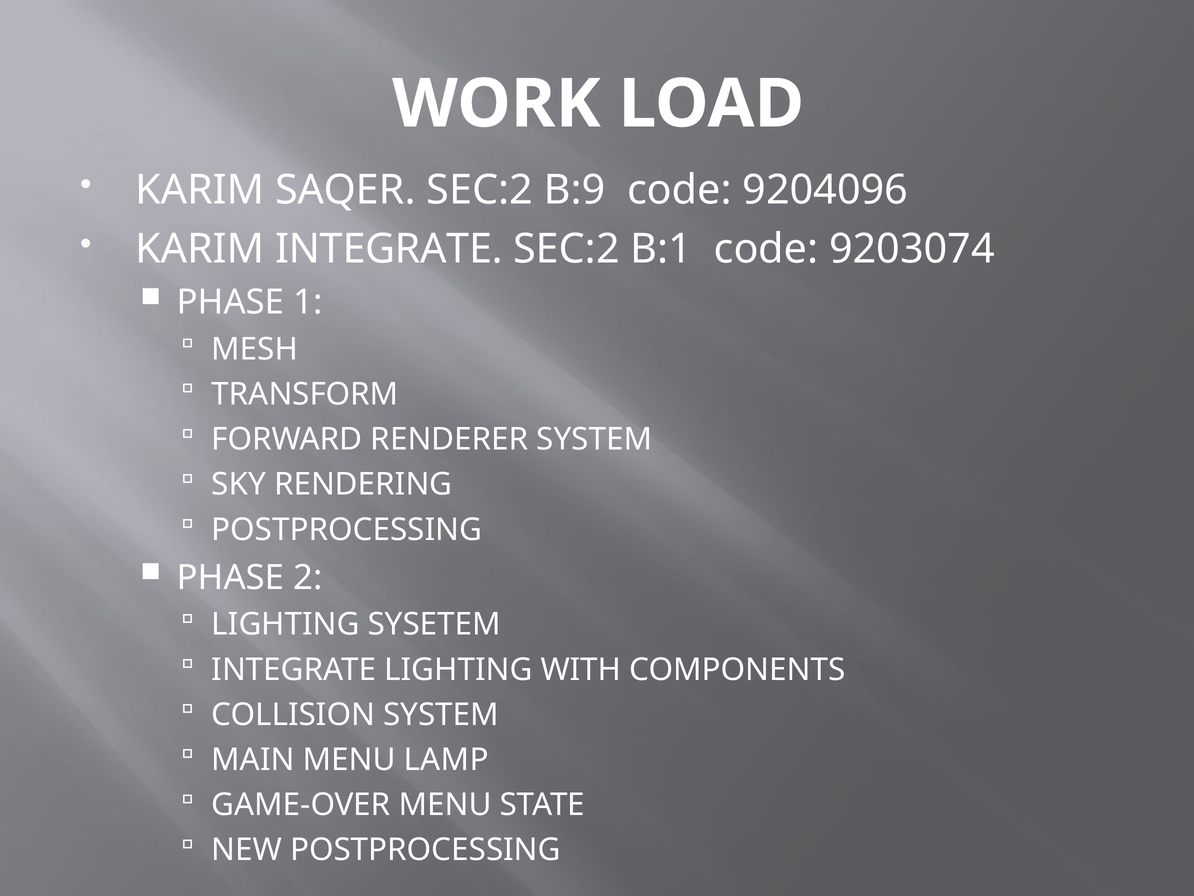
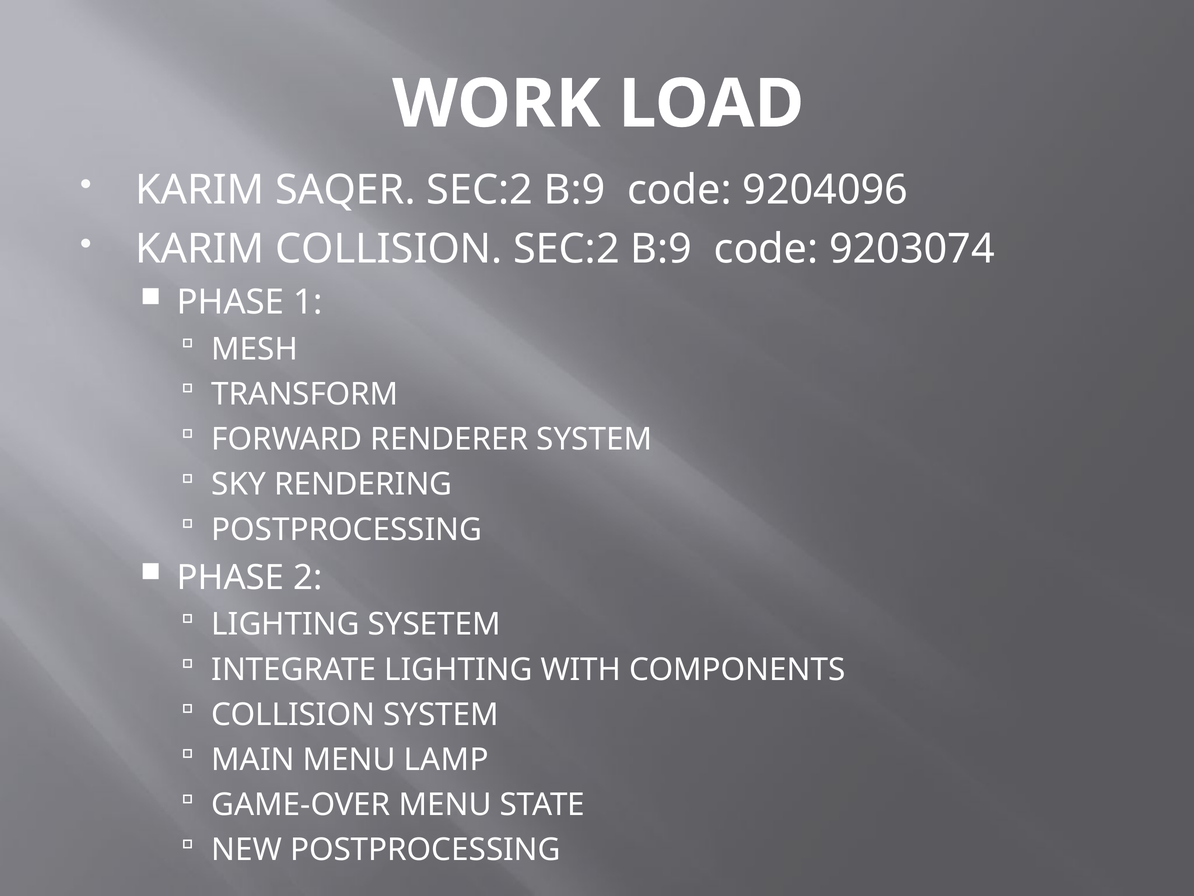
KARIM INTEGRATE: INTEGRATE -> COLLISION
B:1 at (661, 249): B:1 -> B:9
